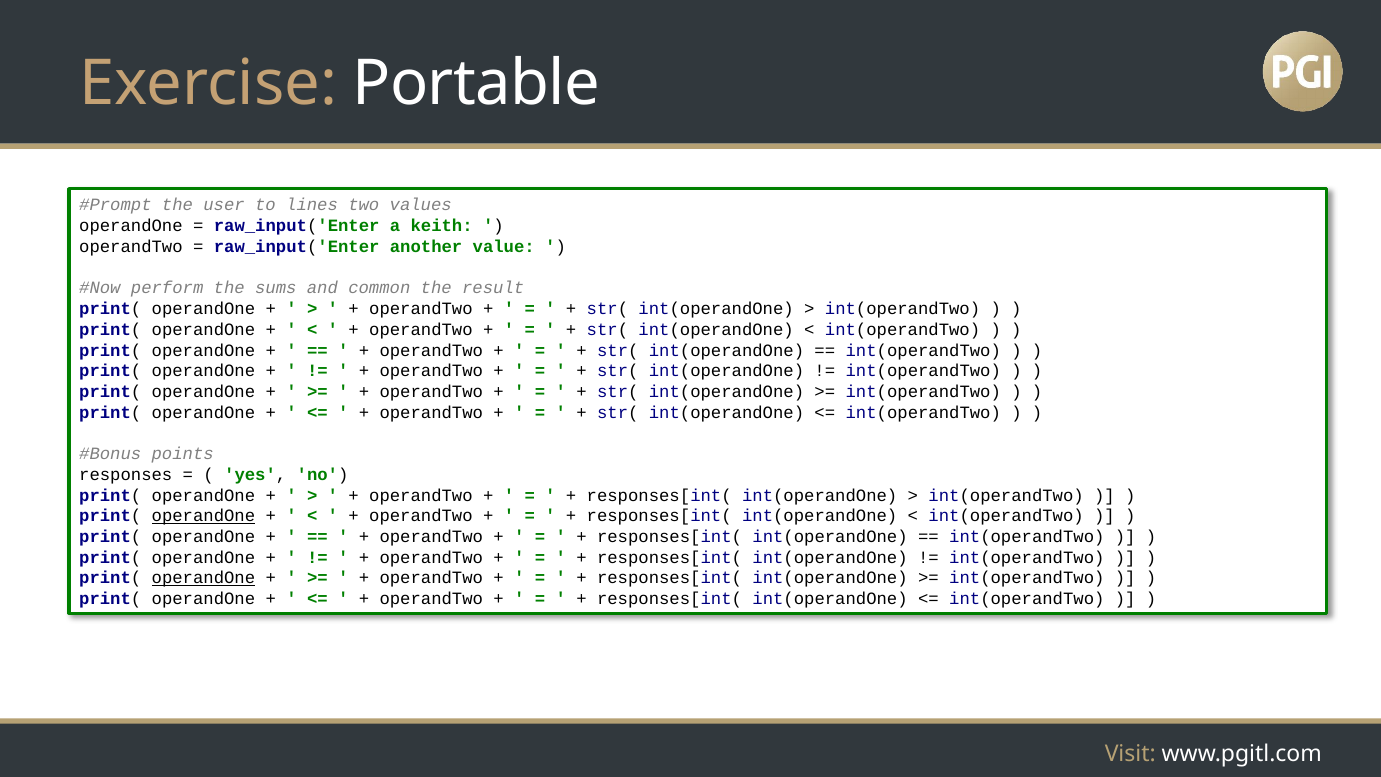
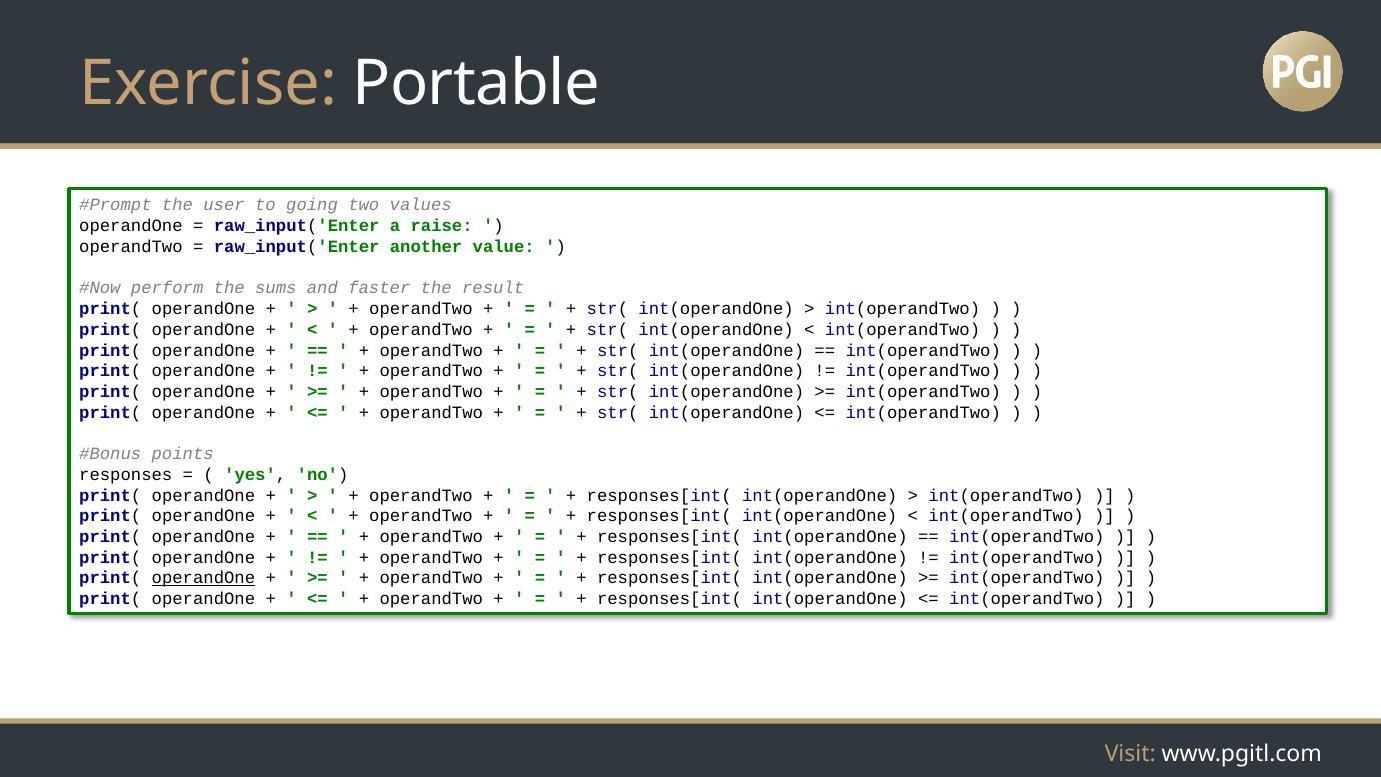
lines: lines -> going
keith: keith -> raise
common: common -> faster
operandOne at (203, 516) underline: present -> none
